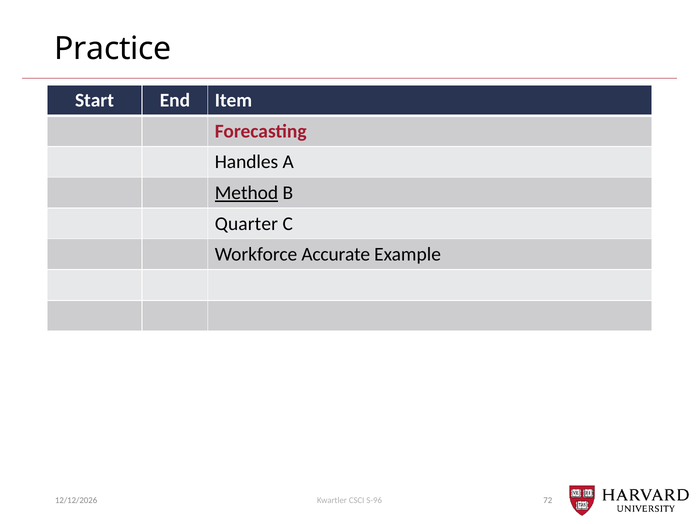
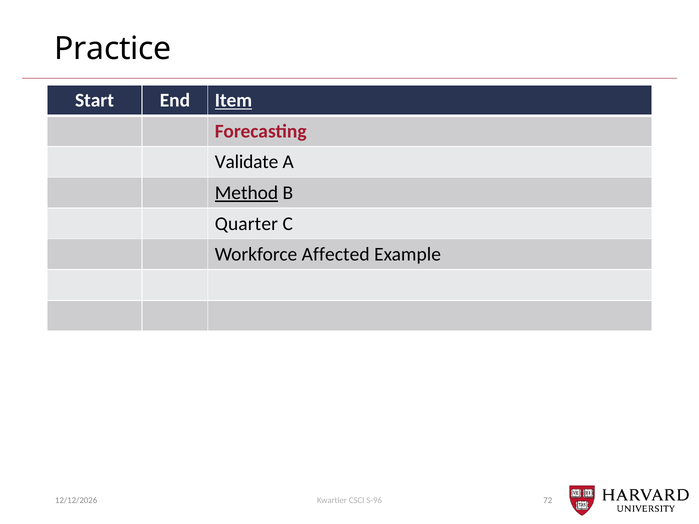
Item underline: none -> present
Handles: Handles -> Validate
Accurate: Accurate -> Affected
